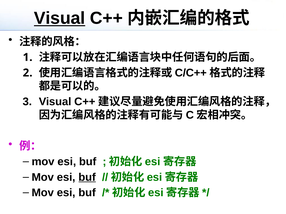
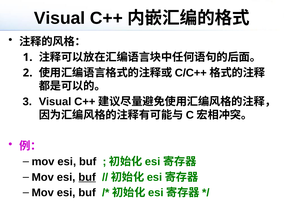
Visual at (60, 18) underline: present -> none
